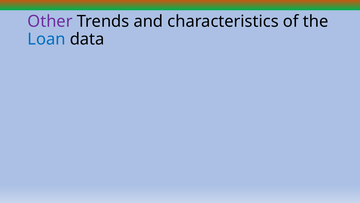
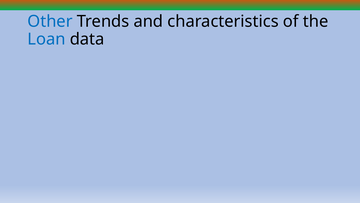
Other colour: purple -> blue
